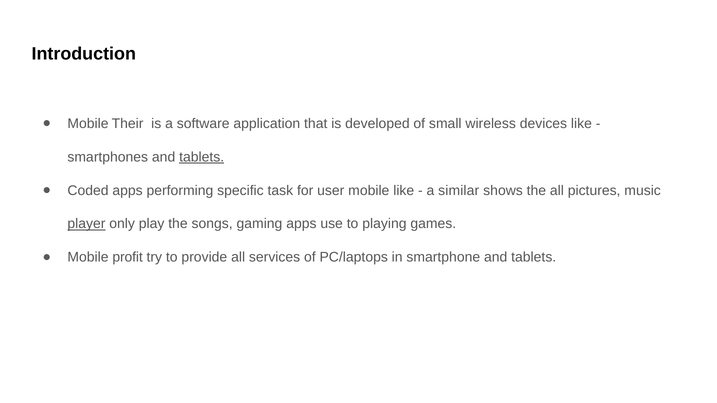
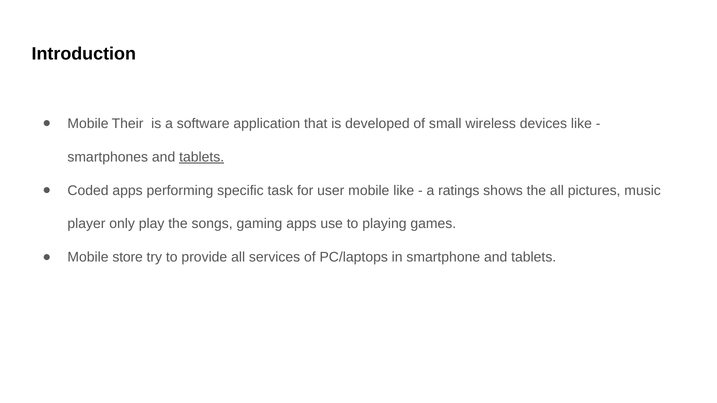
similar: similar -> ratings
player underline: present -> none
profit: profit -> store
